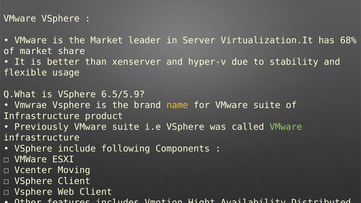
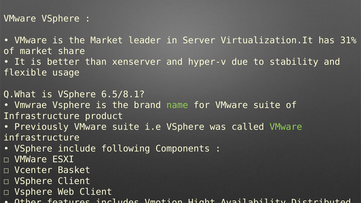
68%: 68% -> 31%
6.5/5.9: 6.5/5.9 -> 6.5/8.1
name colour: yellow -> light green
Moving: Moving -> Basket
